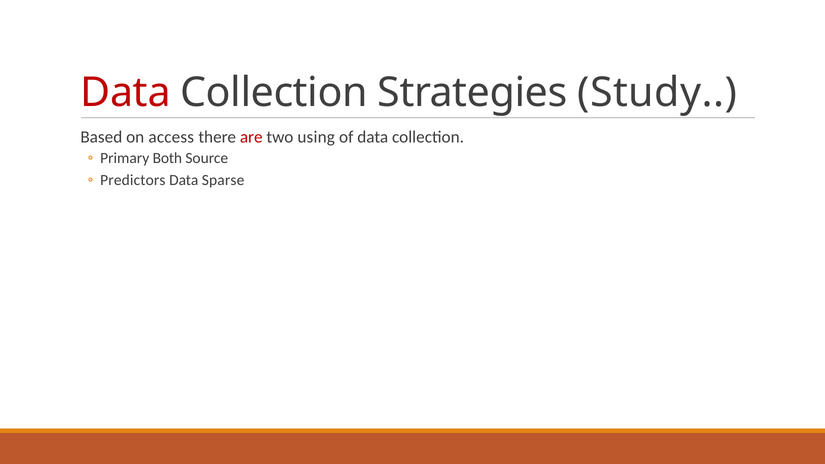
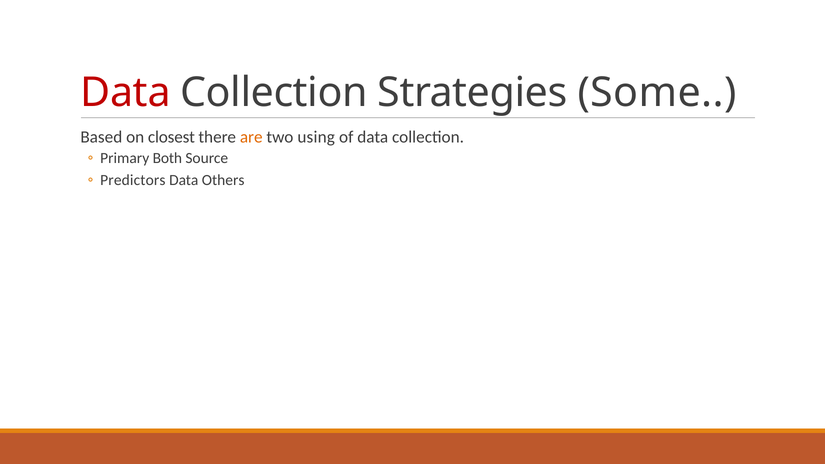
Study: Study -> Some
access: access -> closest
are colour: red -> orange
Sparse: Sparse -> Others
